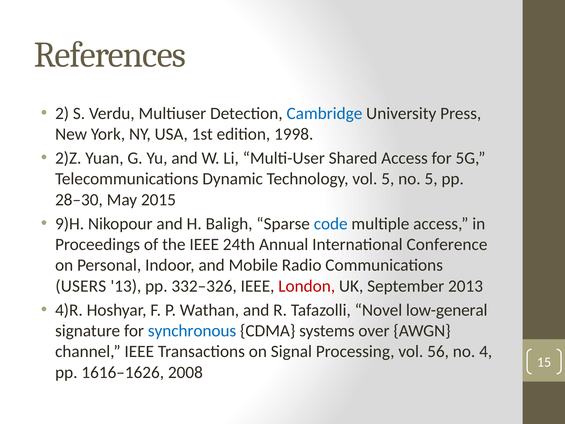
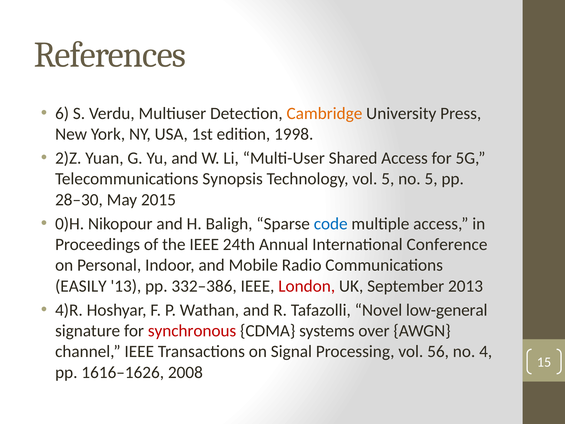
2: 2 -> 6
Cambridge colour: blue -> orange
Dynamic: Dynamic -> Synopsis
9)H: 9)H -> 0)H
USERS: USERS -> EASILY
332–326: 332–326 -> 332–386
synchronous colour: blue -> red
